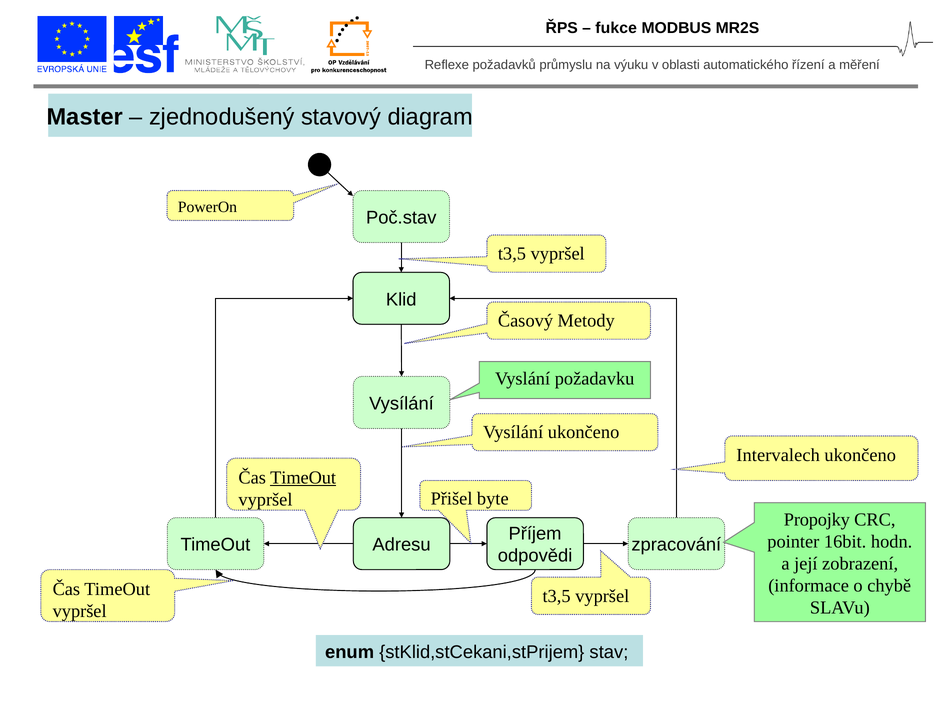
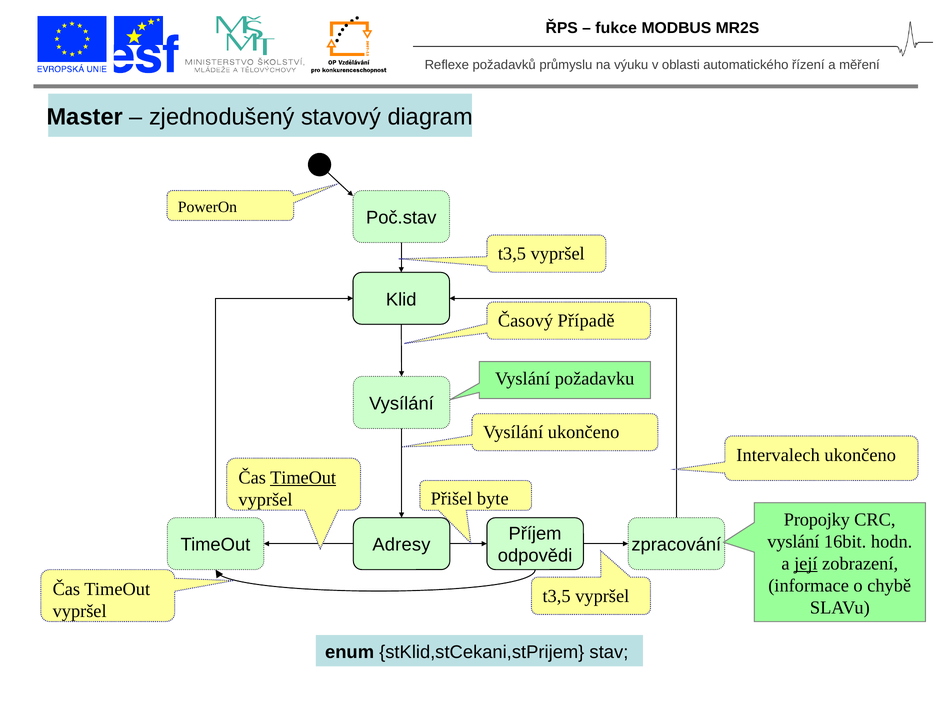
Metody: Metody -> Případě
pointer at (793, 542): pointer -> vyslání
Adresu: Adresu -> Adresy
její underline: none -> present
